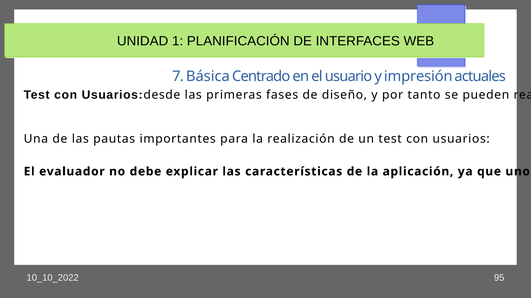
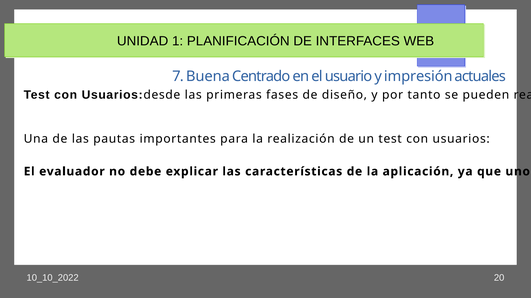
Básica: Básica -> Buena
95: 95 -> 20
